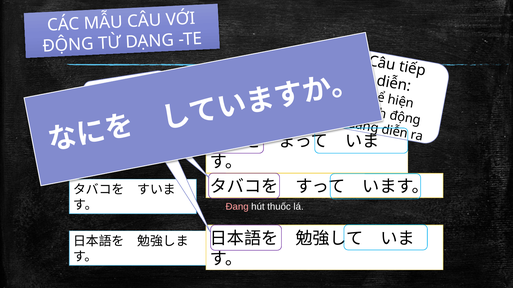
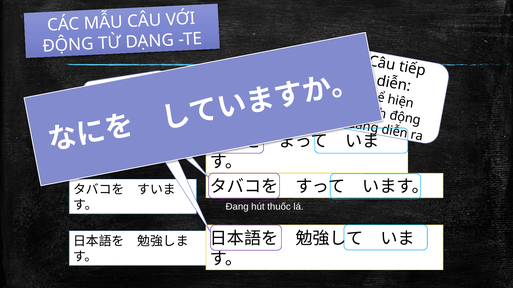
Đang at (237, 207) colour: pink -> white
